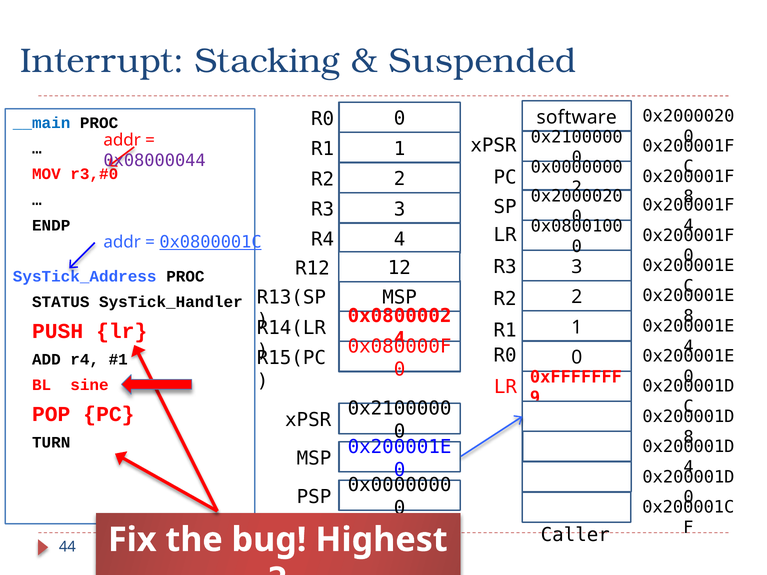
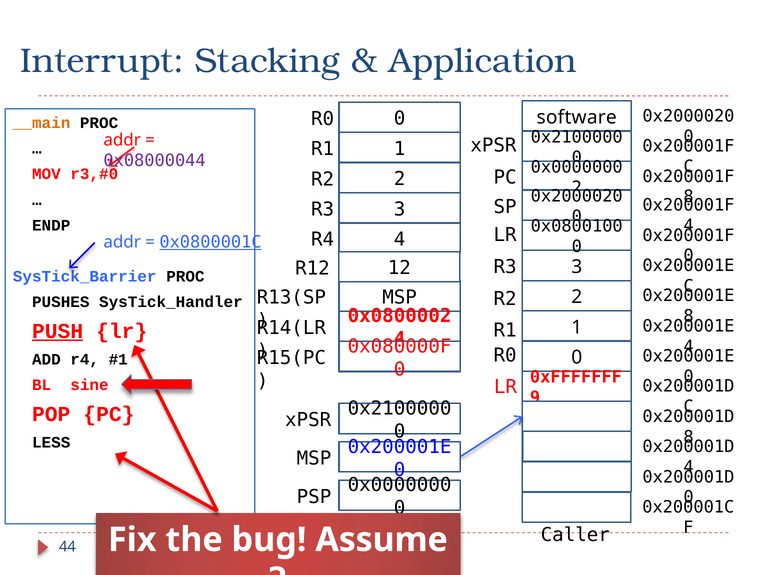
Suspended: Suspended -> Application
__main colour: blue -> orange
SysTick_Address: SysTick_Address -> SysTick_Barrier
STATUS: STATUS -> PUSHES
PUSH underline: none -> present
TURN: TURN -> LESS
Highest: Highest -> Assume
